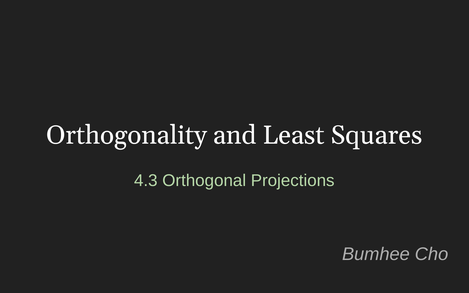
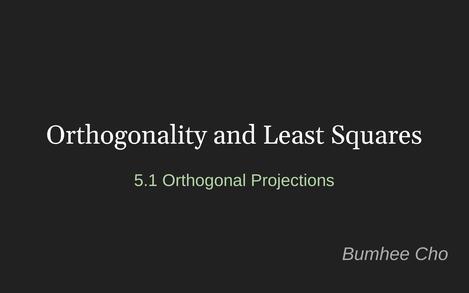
4.3: 4.3 -> 5.1
